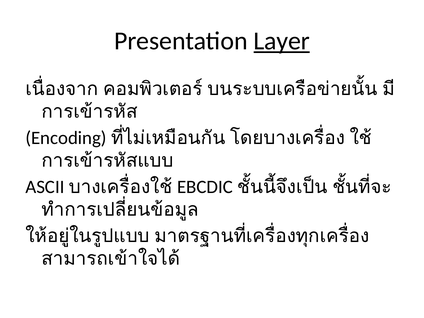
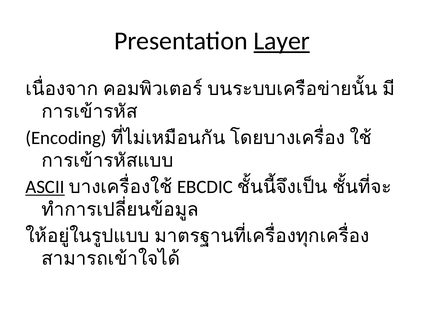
ASCII underline: none -> present
